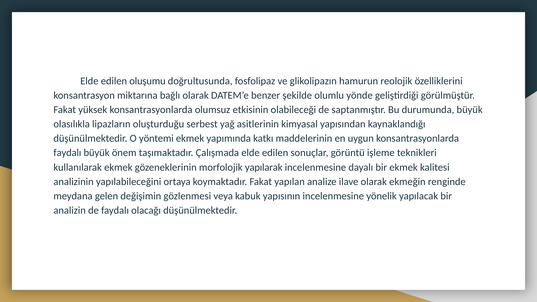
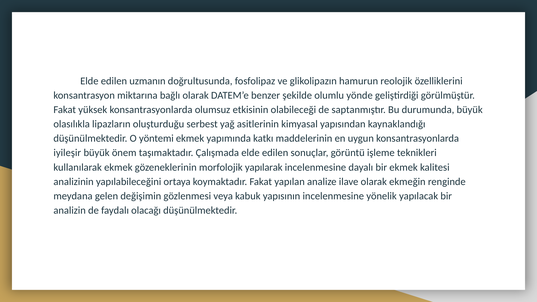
oluşumu: oluşumu -> uzmanın
faydalı at (67, 153): faydalı -> iyileşir
